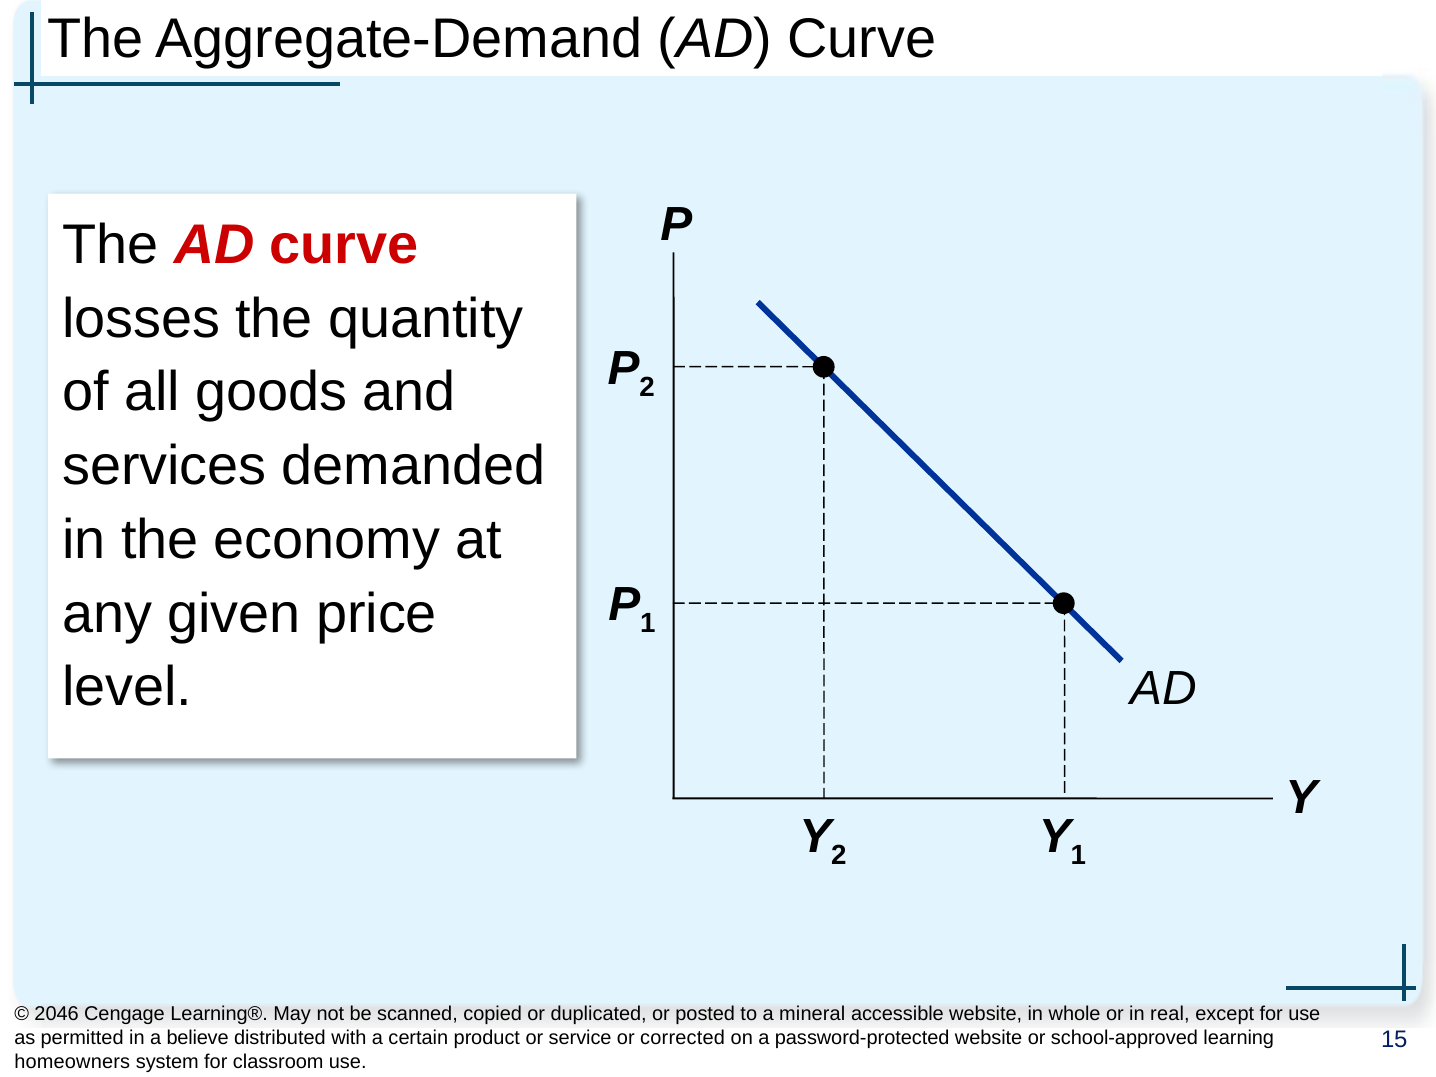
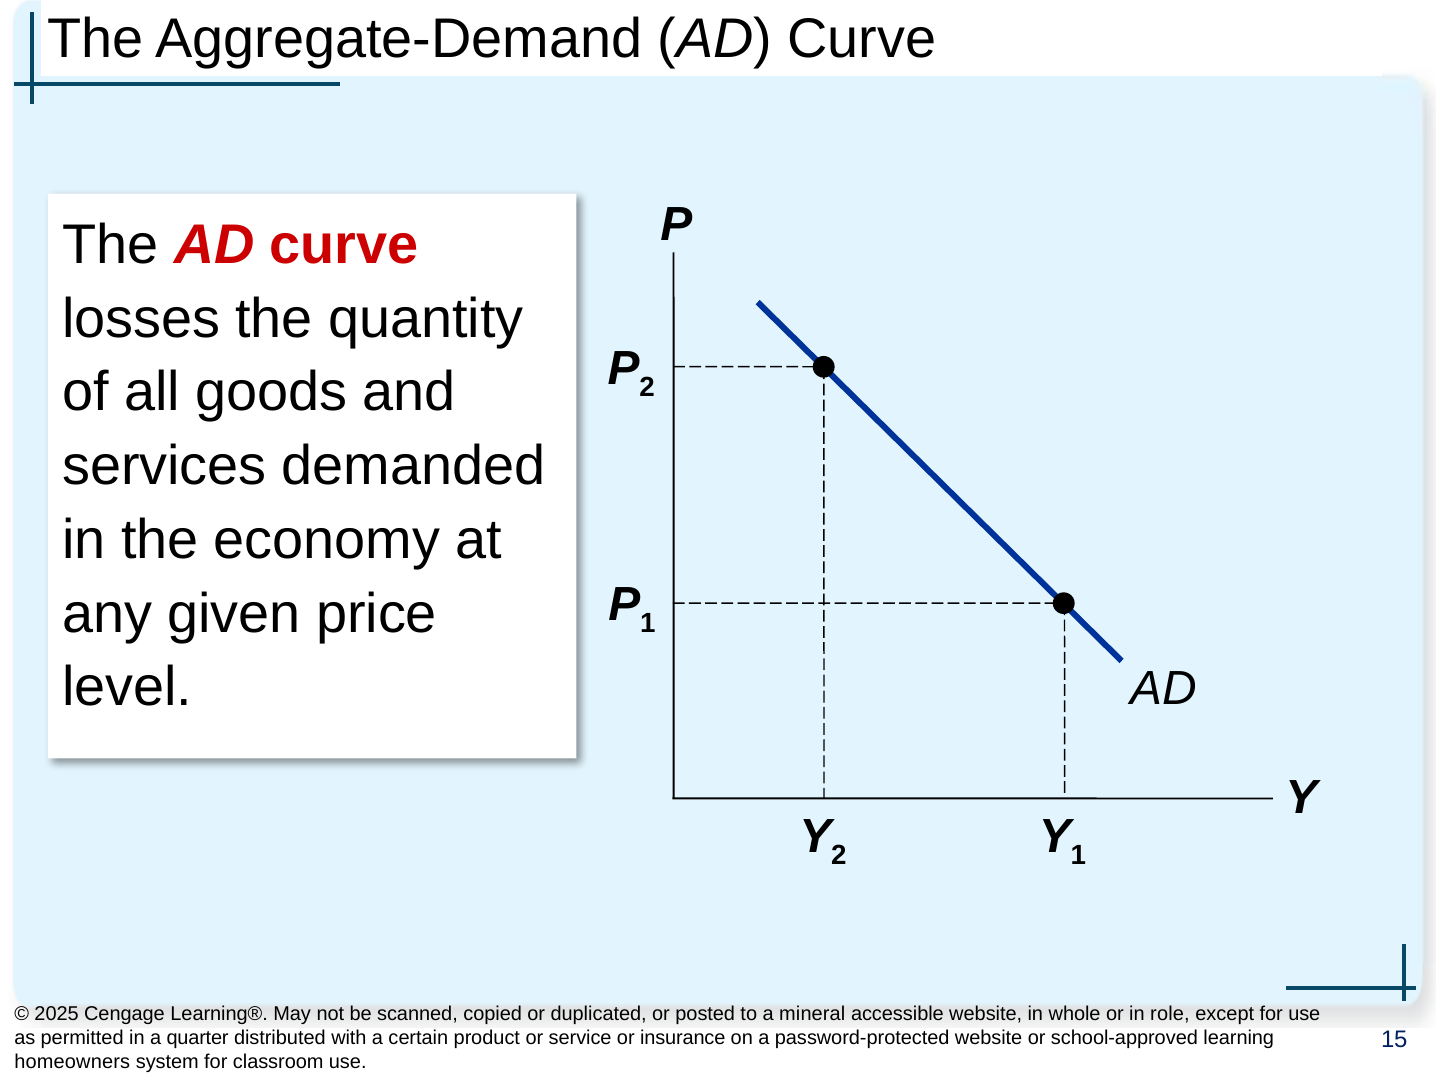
2046: 2046 -> 2025
real: real -> role
believe: believe -> quarter
corrected: corrected -> insurance
